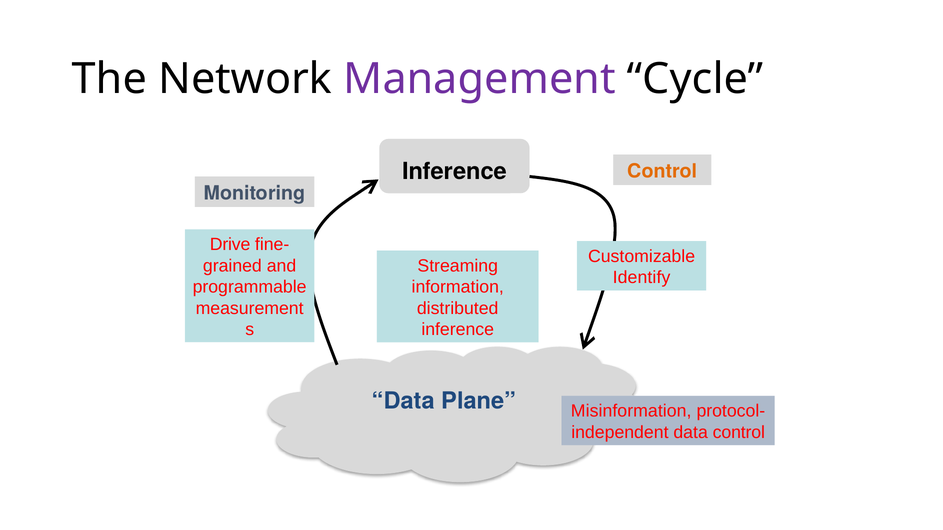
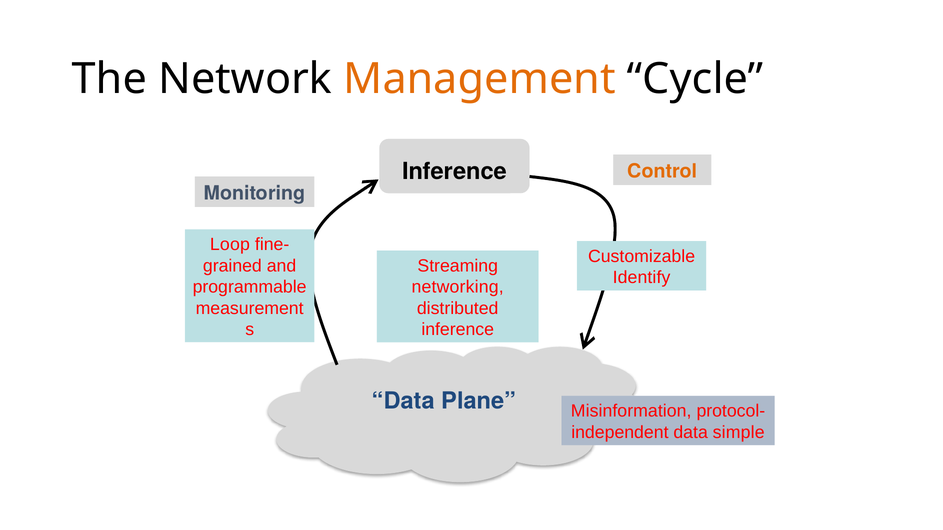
Management colour: purple -> orange
Drive: Drive -> Loop
information: information -> networking
data control: control -> simple
